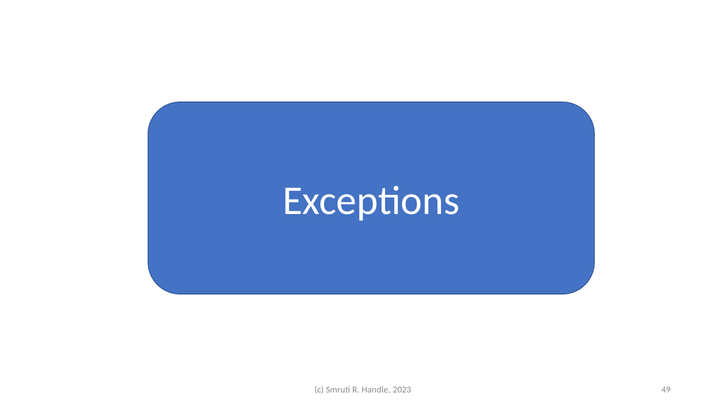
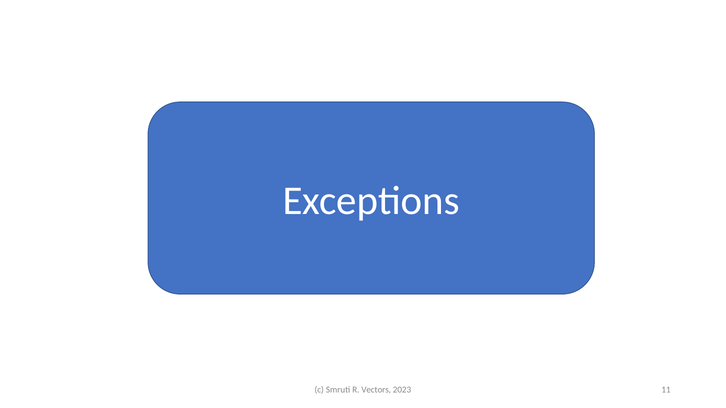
Handle: Handle -> Vectors
49: 49 -> 11
